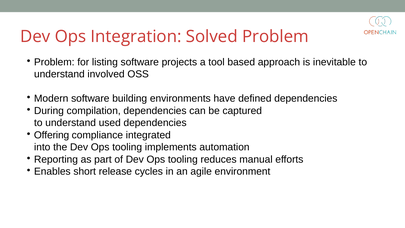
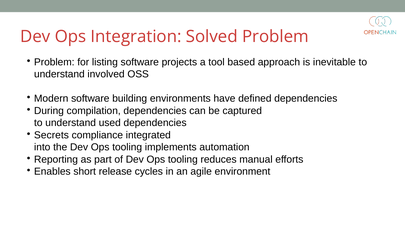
Offering: Offering -> Secrets
